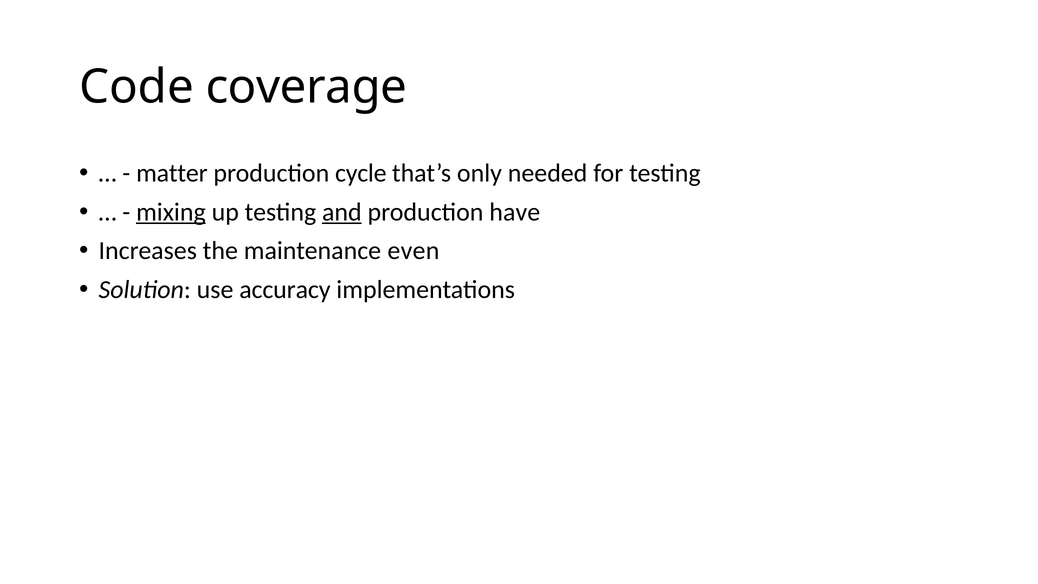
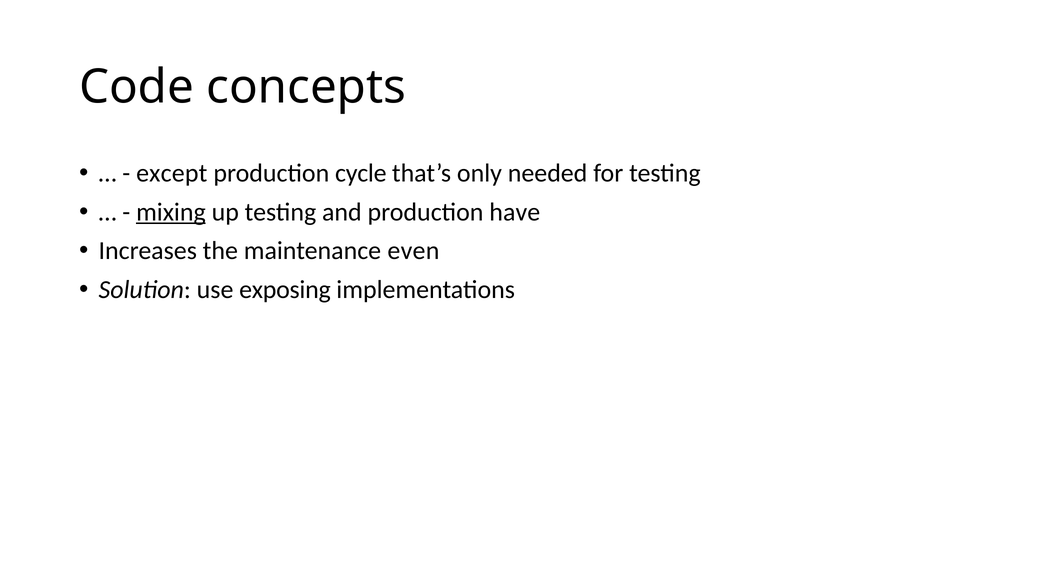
coverage: coverage -> concepts
matter: matter -> except
and underline: present -> none
accuracy: accuracy -> exposing
